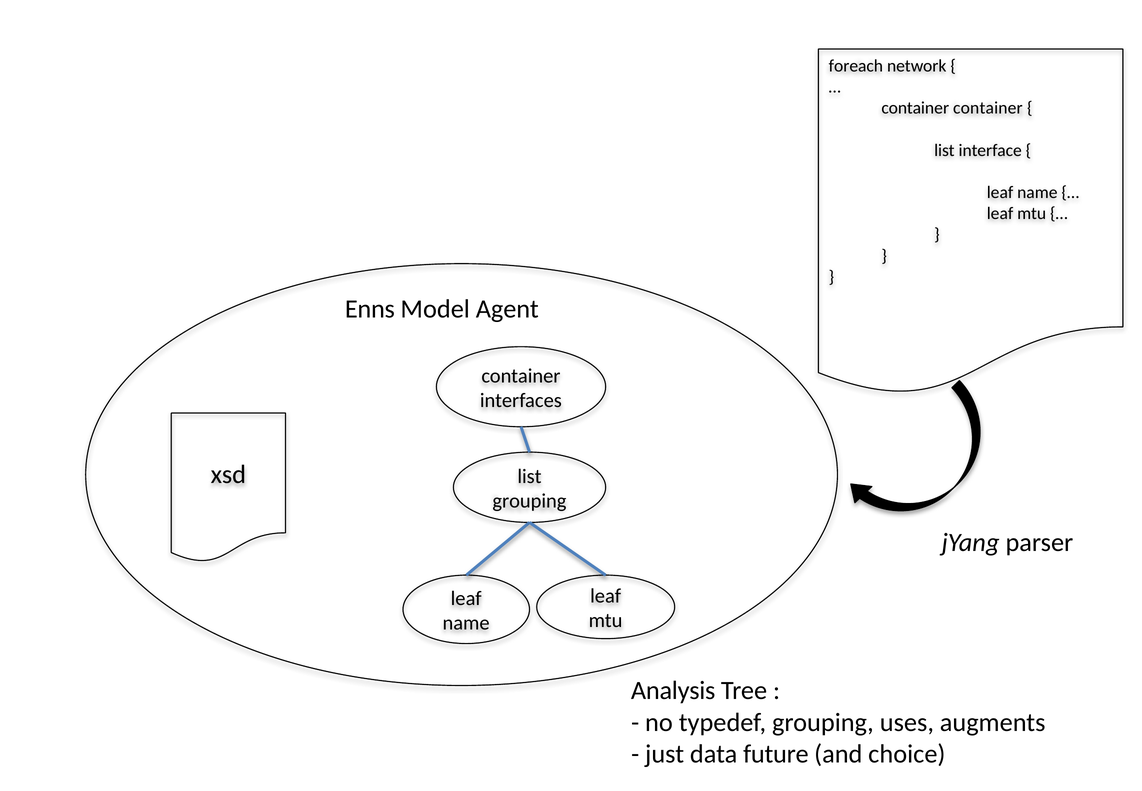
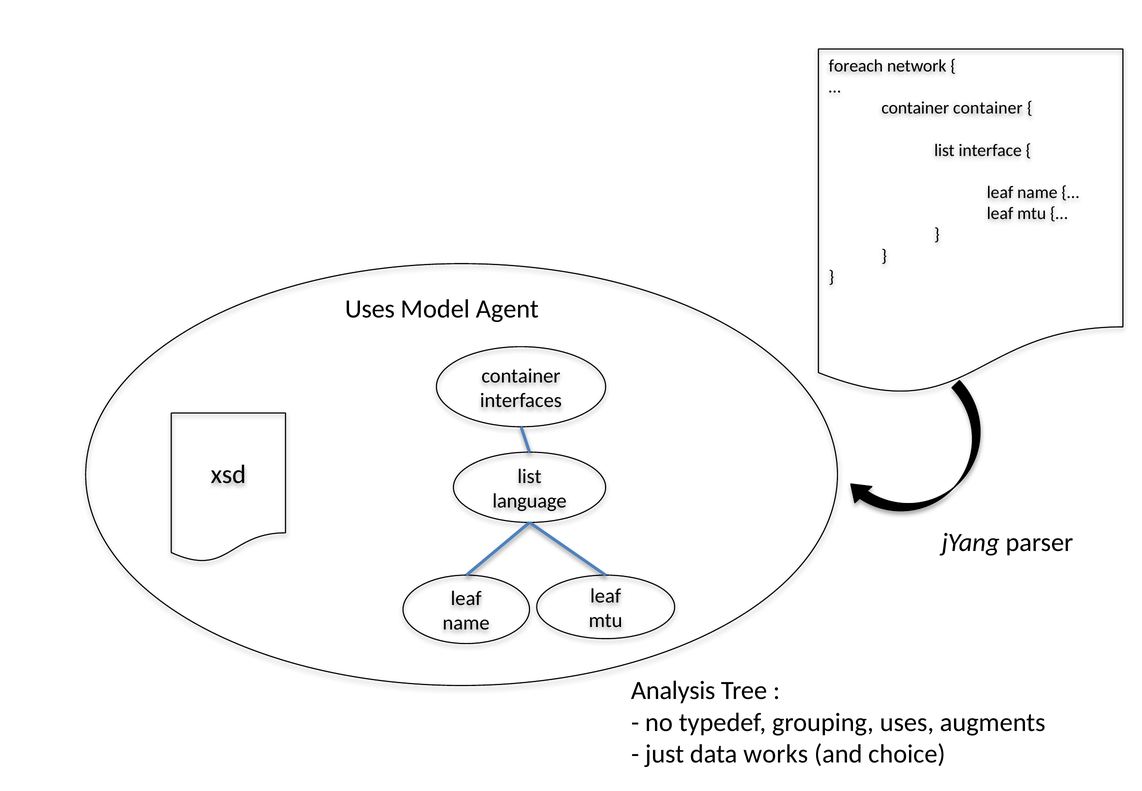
Enns at (370, 309): Enns -> Uses
grouping at (529, 501): grouping -> language
future: future -> works
